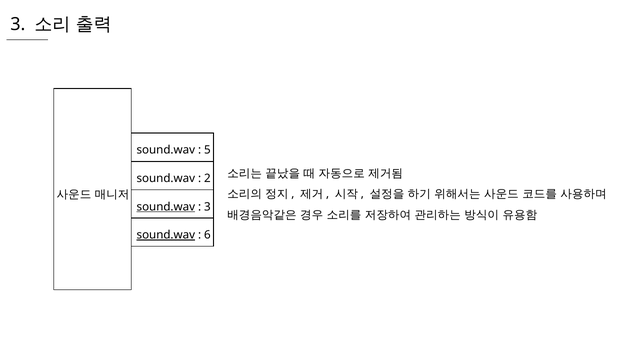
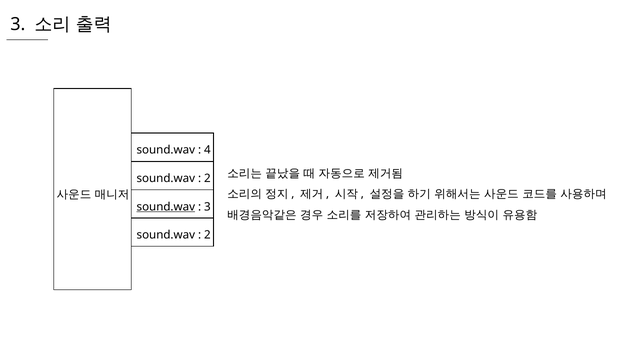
5: 5 -> 4
sound.wav at (166, 235) underline: present -> none
6 at (207, 235): 6 -> 2
